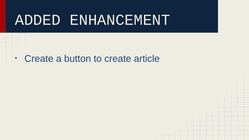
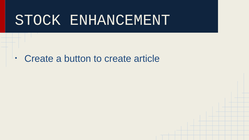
ADDED: ADDED -> STOCK
